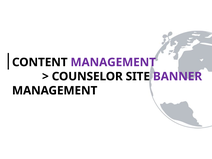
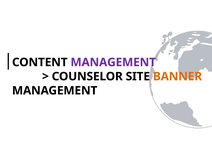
BANNER colour: purple -> orange
